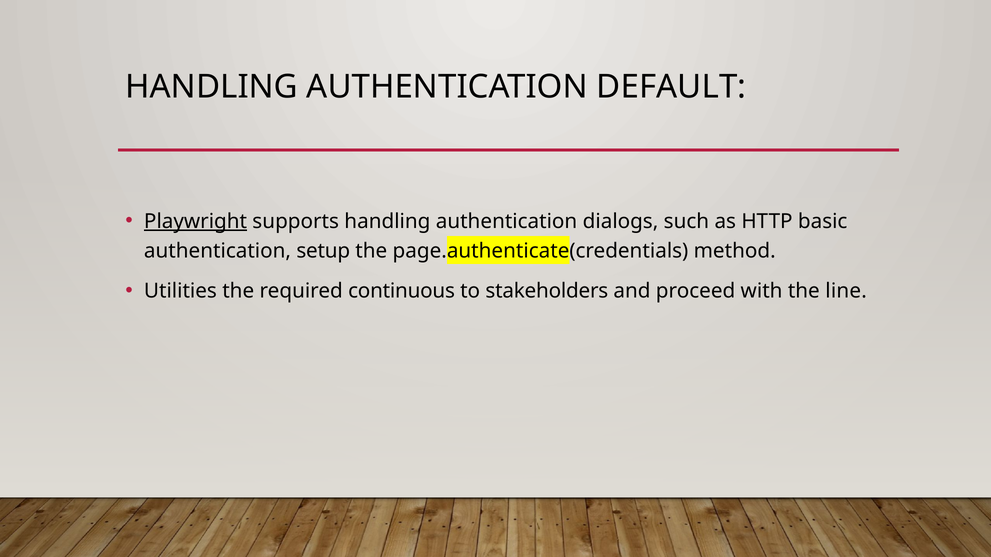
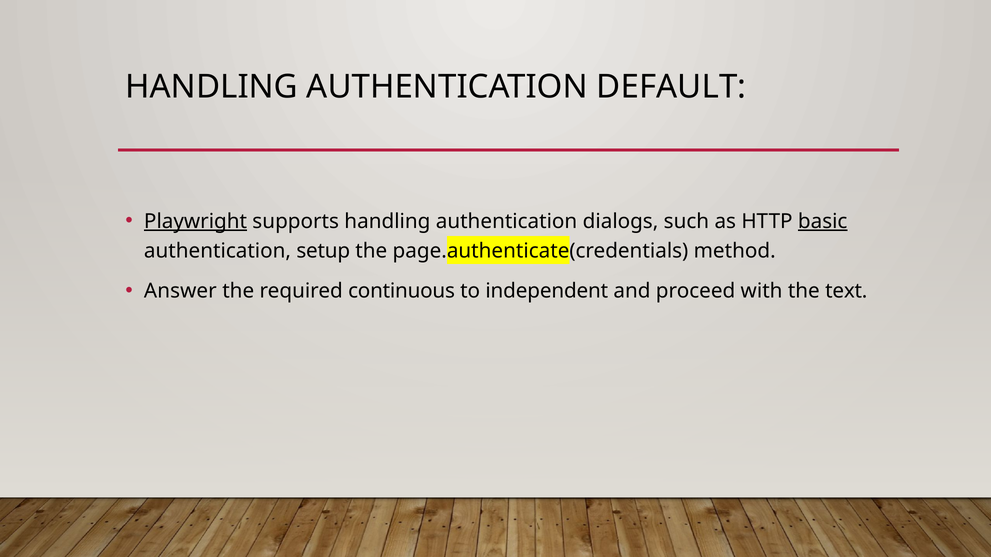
basic underline: none -> present
Utilities: Utilities -> Answer
stakeholders: stakeholders -> independent
line: line -> text
